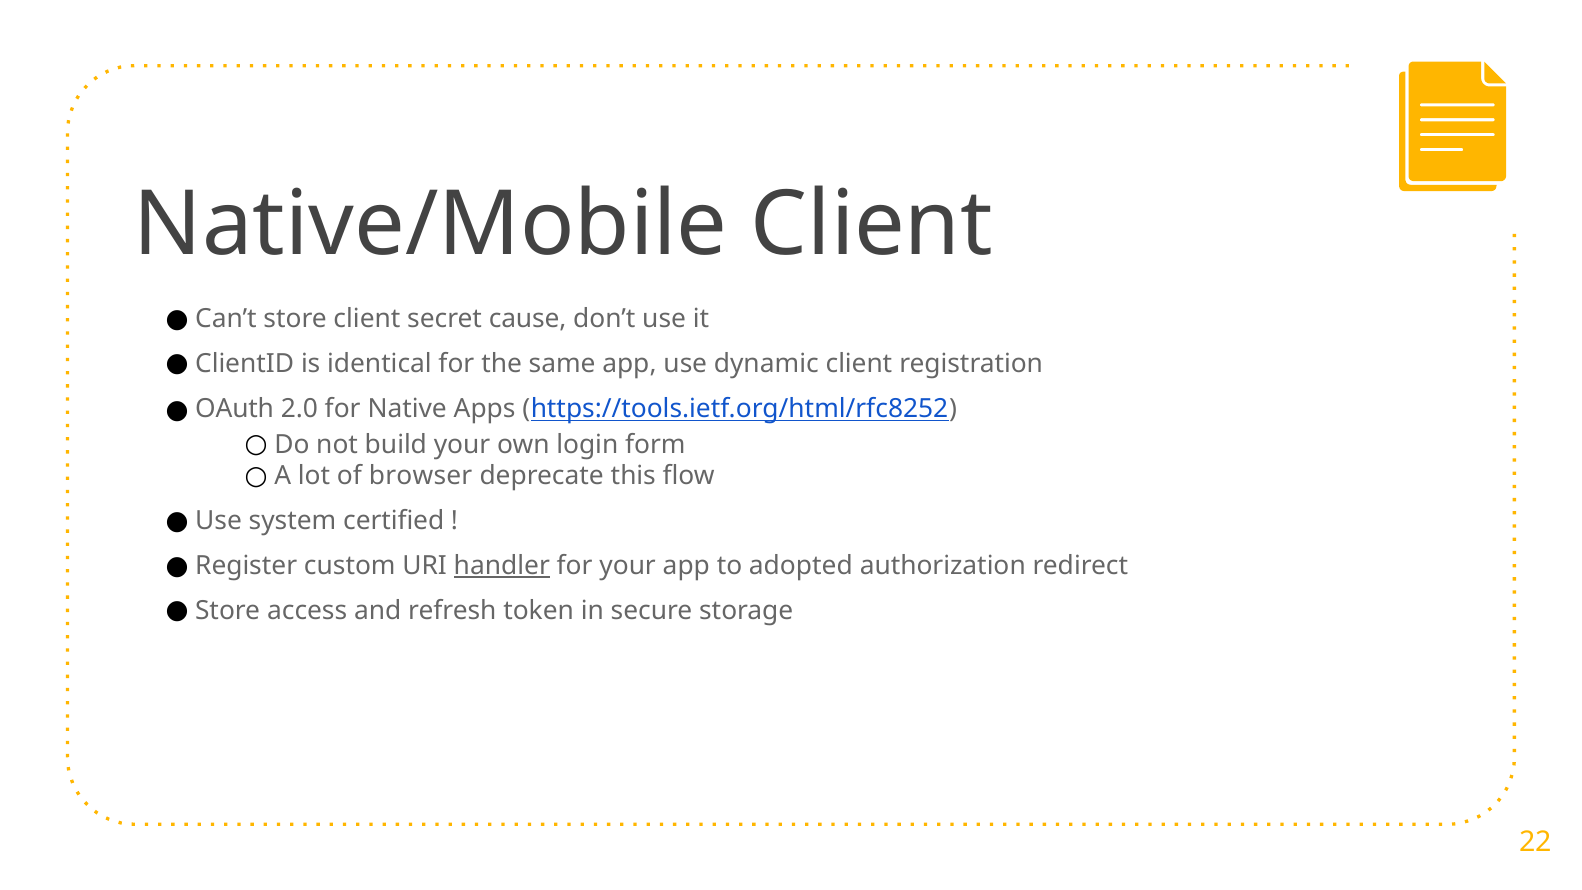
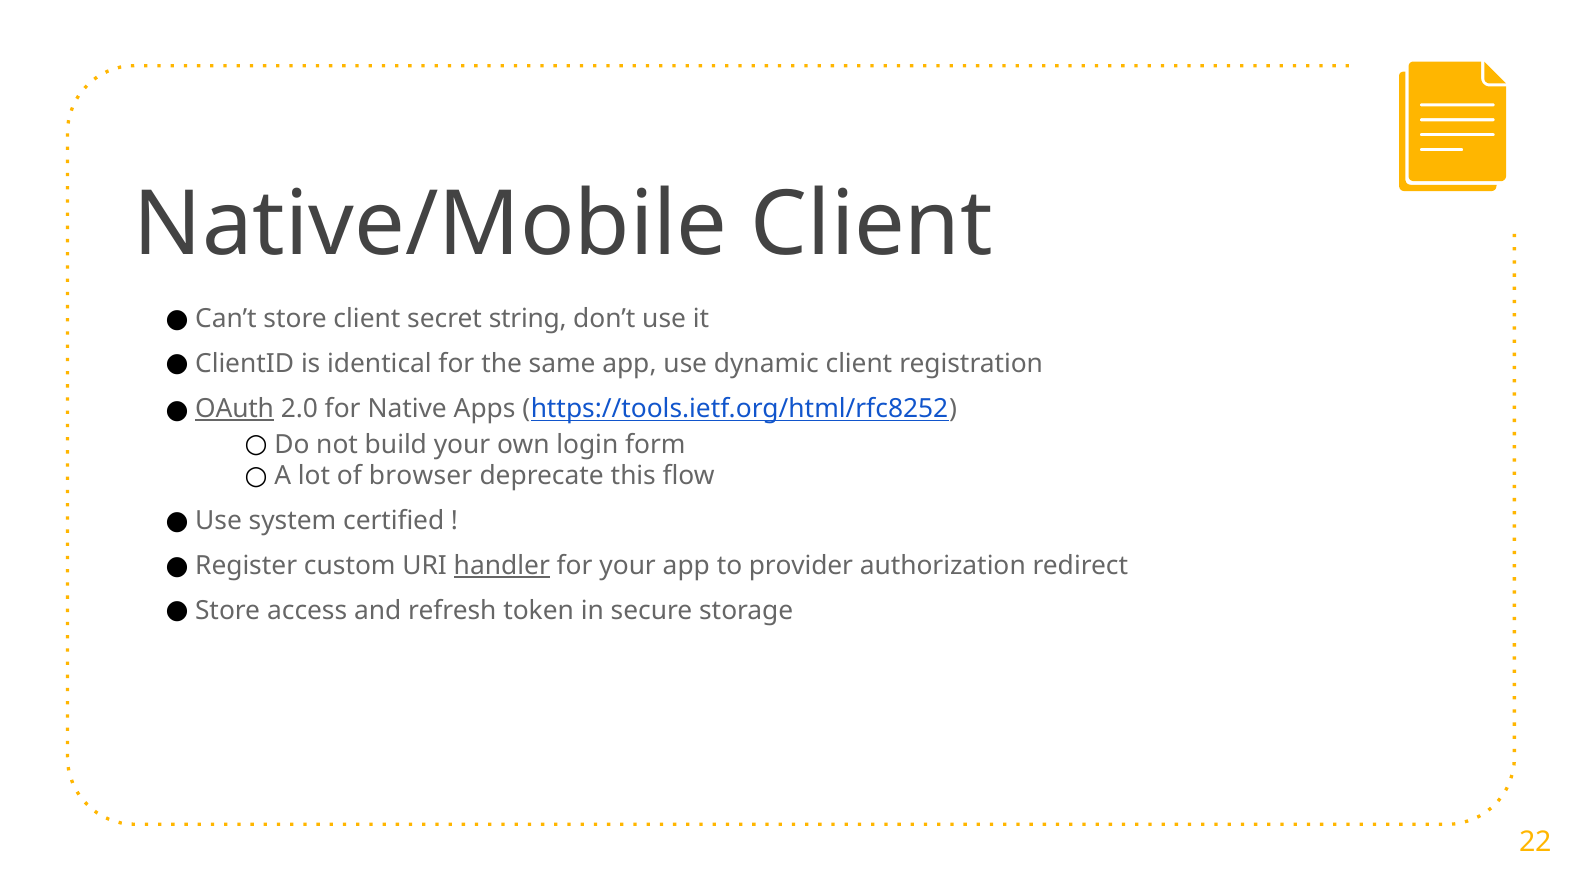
cause: cause -> string
OAuth underline: none -> present
adopted: adopted -> provider
